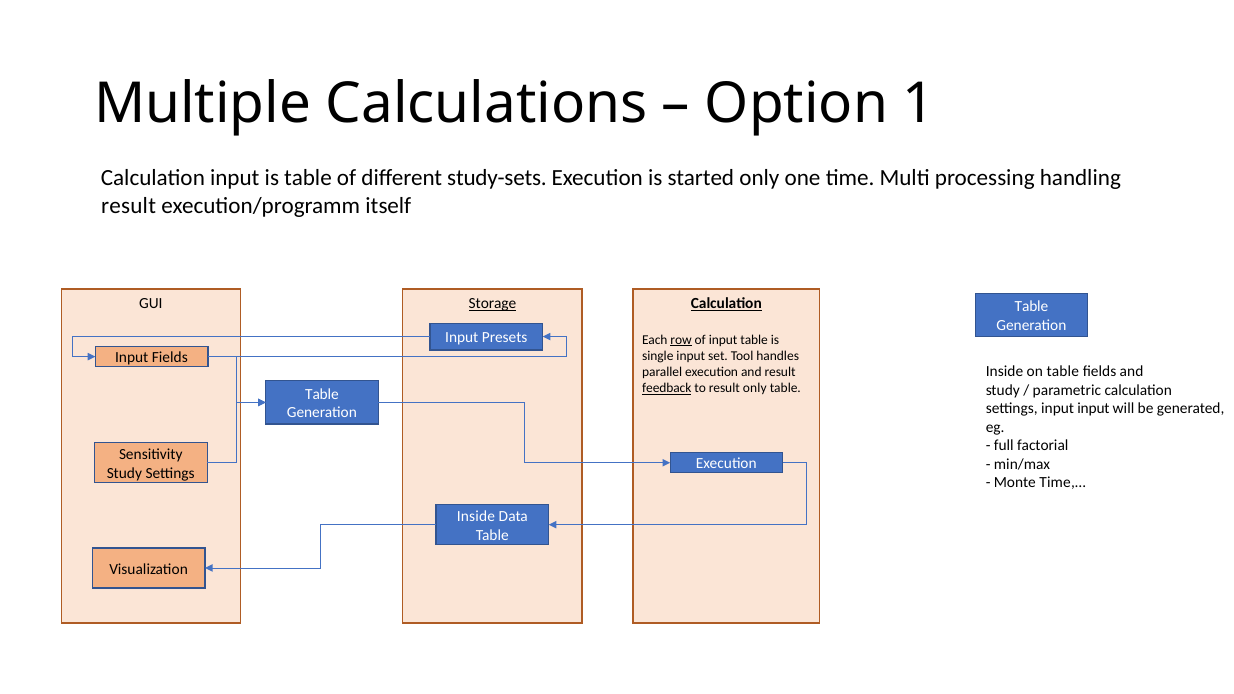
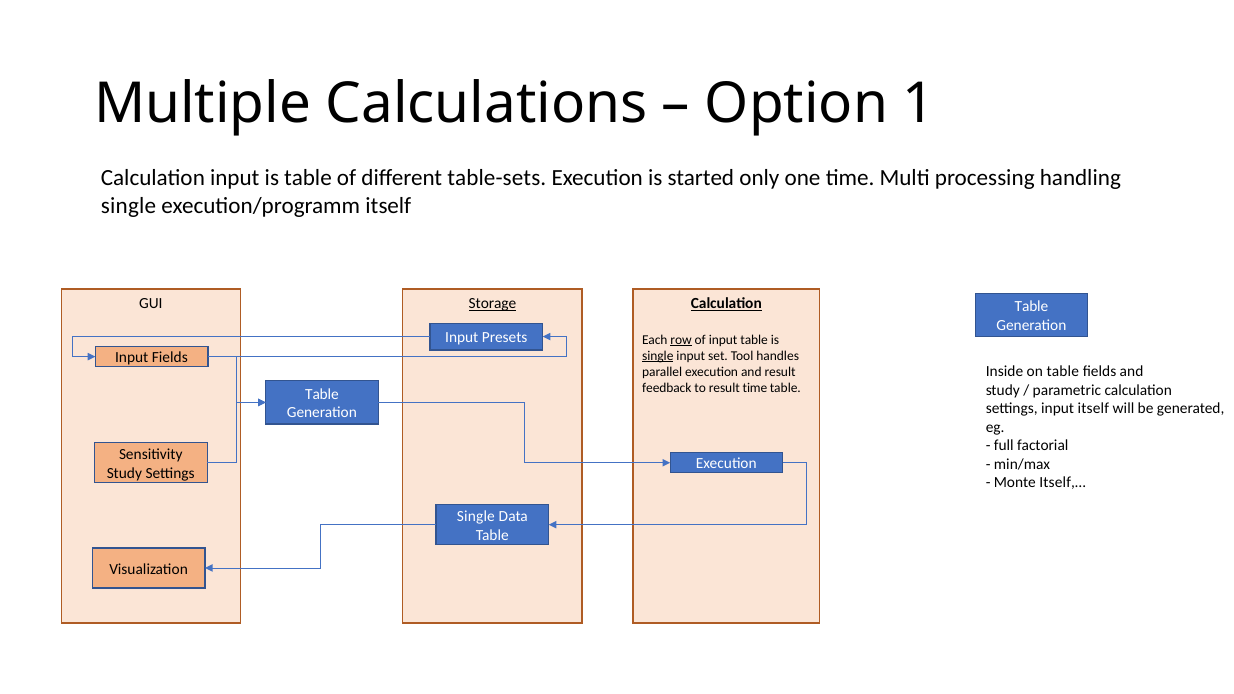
study-sets: study-sets -> table-sets
result at (129, 206): result -> single
single at (658, 356) underline: none -> present
feedback underline: present -> none
result only: only -> time
input input: input -> itself
Time,…: Time,… -> Itself,…
Inside at (476, 517): Inside -> Single
